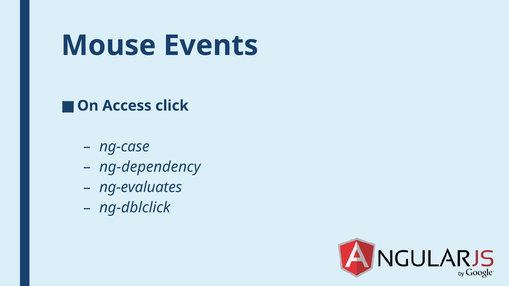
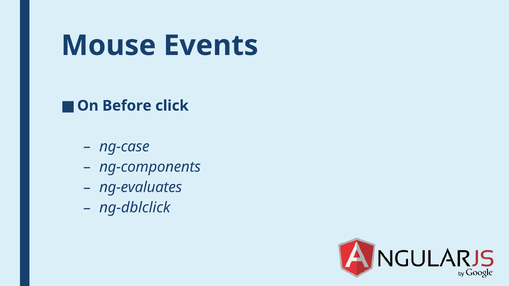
Access: Access -> Before
ng-dependency: ng-dependency -> ng-components
